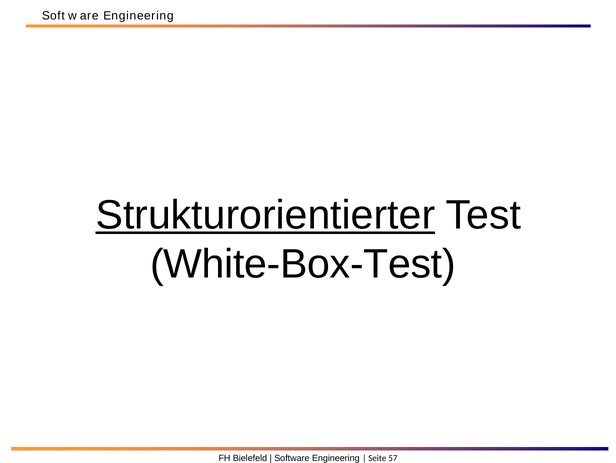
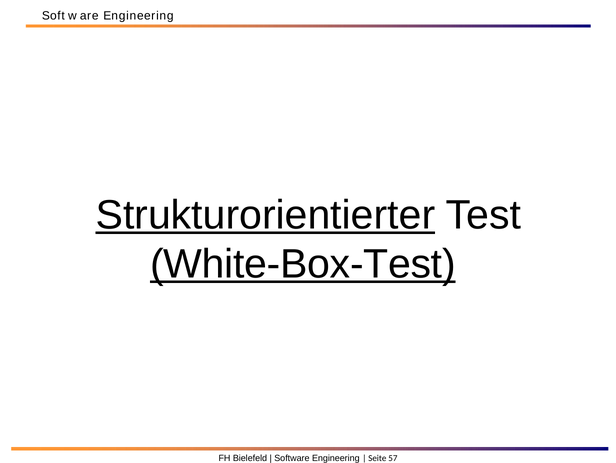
White-Box-Test underline: none -> present
